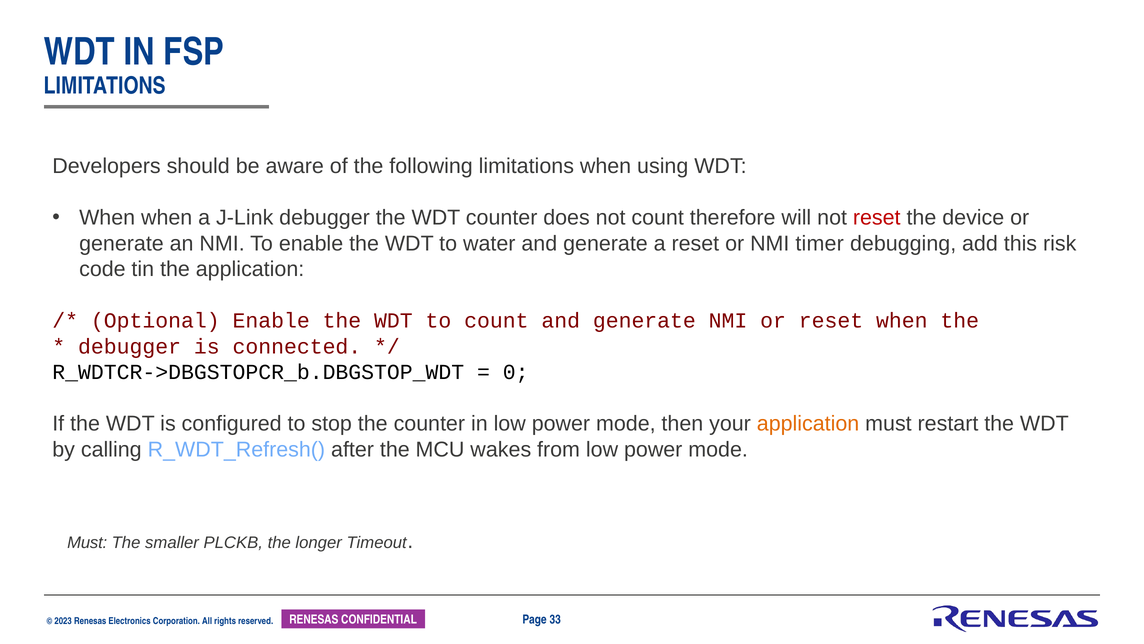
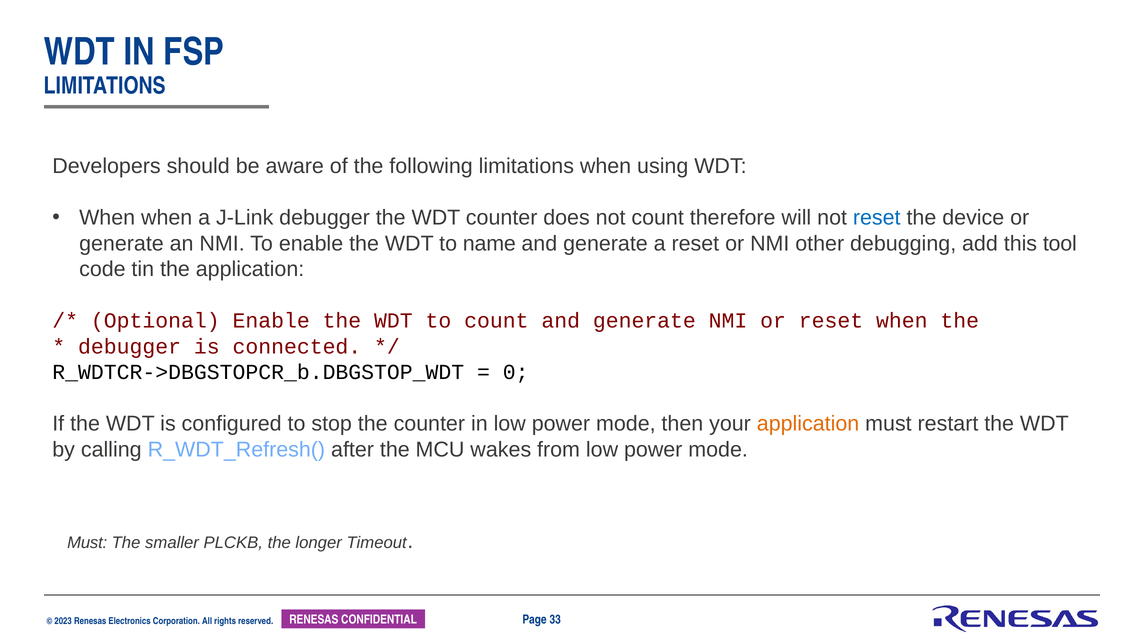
reset at (877, 218) colour: red -> blue
water: water -> name
timer: timer -> other
risk: risk -> tool
